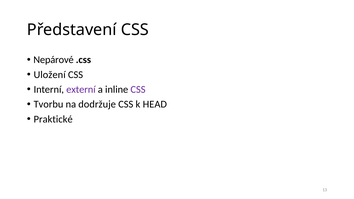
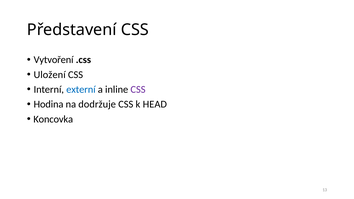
Nepárové: Nepárové -> Vytvoření
externí colour: purple -> blue
Tvorbu: Tvorbu -> Hodina
Praktické: Praktické -> Koncovka
